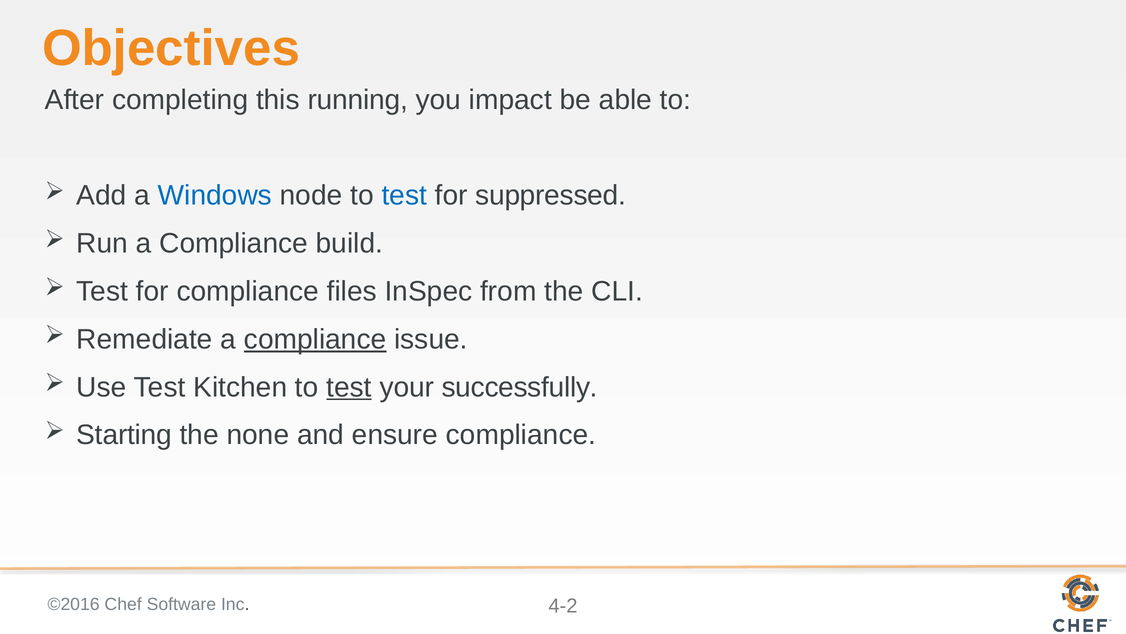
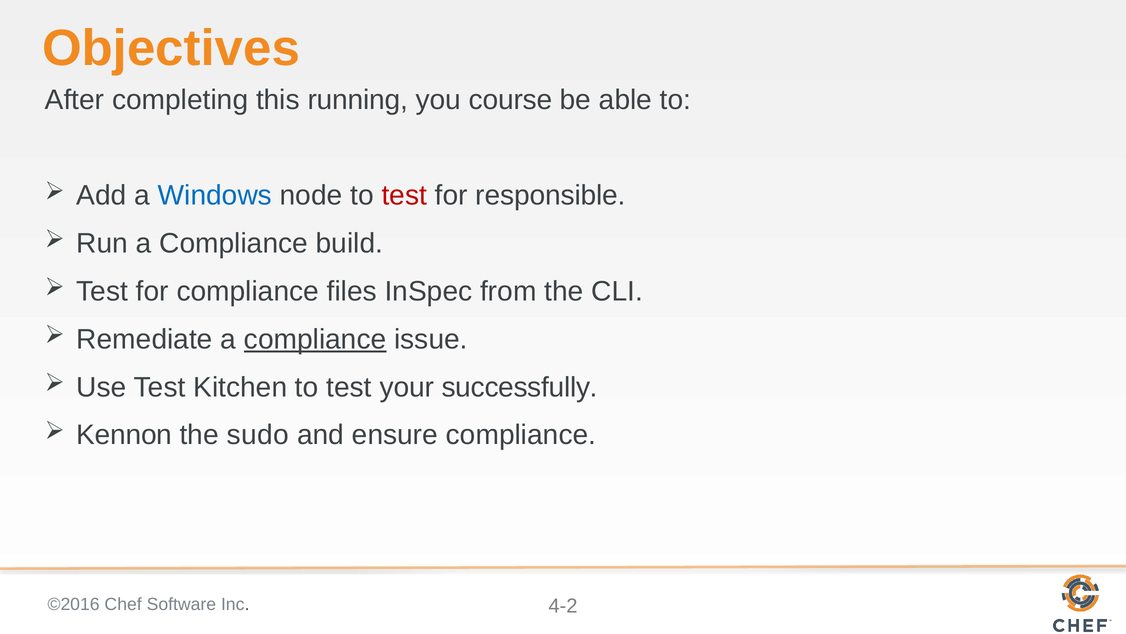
impact: impact -> course
test at (404, 195) colour: blue -> red
suppressed: suppressed -> responsible
test at (349, 387) underline: present -> none
Starting: Starting -> Kennon
none: none -> sudo
